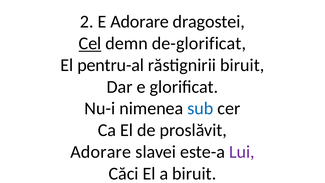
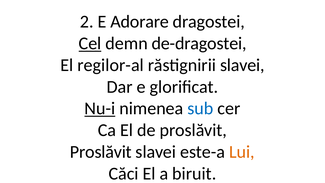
de-glorificat: de-glorificat -> de-dragostei
pentru-al: pentru-al -> regilor-al
răstignirii biruit: biruit -> slavei
Nu-i underline: none -> present
Adorare at (101, 152): Adorare -> Proslăvit
Lui colour: purple -> orange
